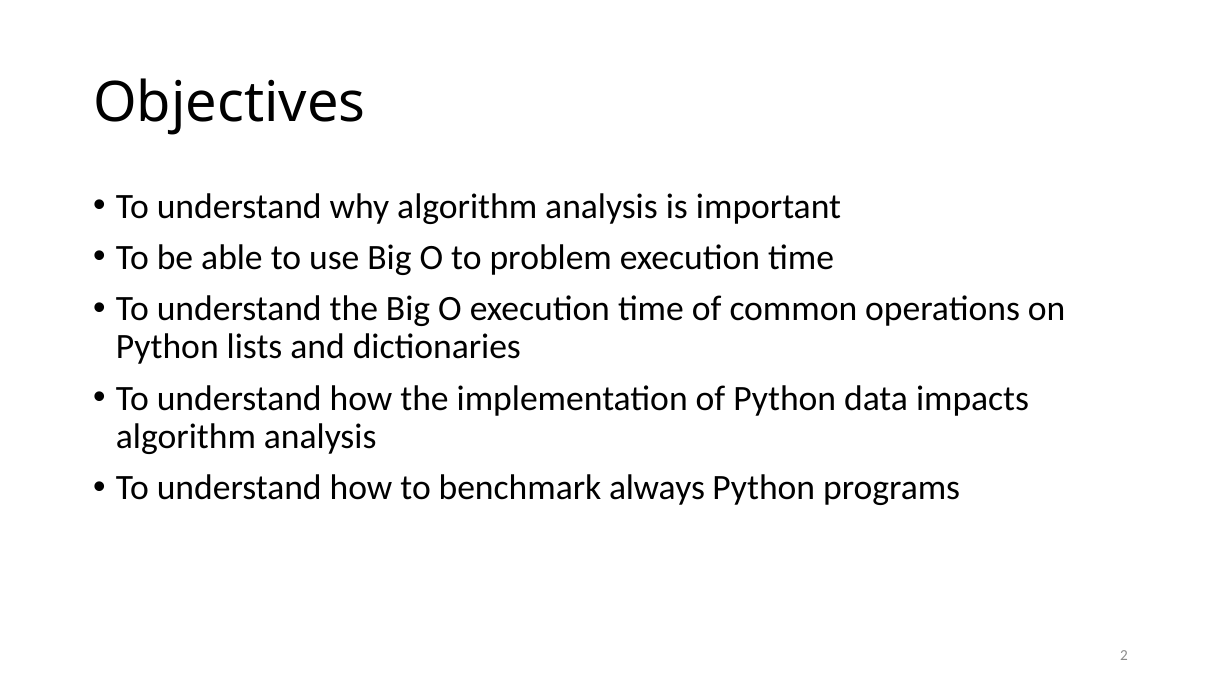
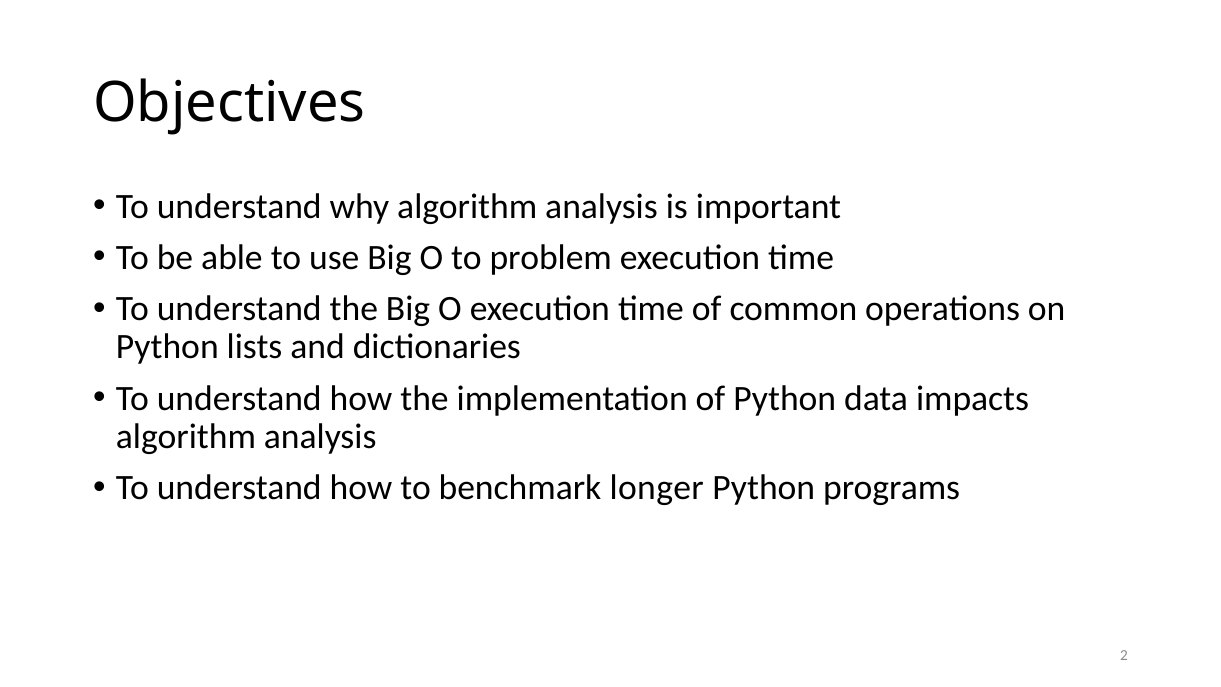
always: always -> longer
